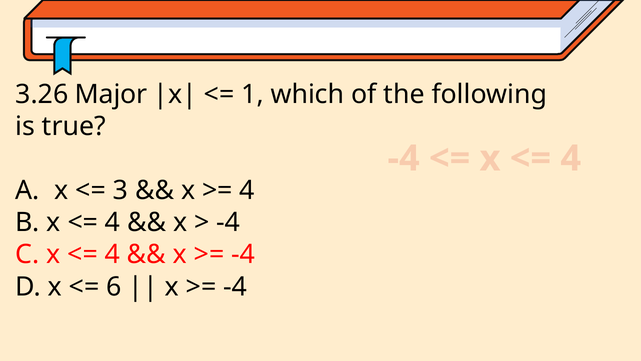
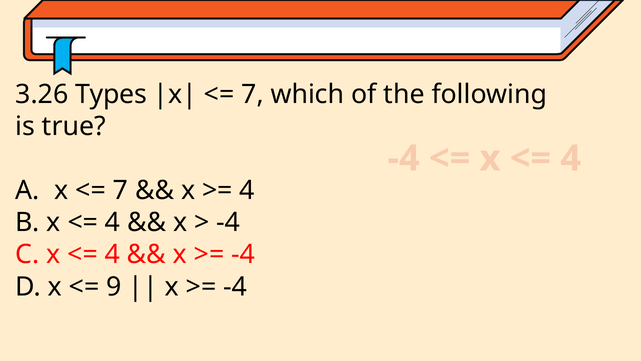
Major: Major -> Types
1 at (253, 94): 1 -> 7
3 at (121, 190): 3 -> 7
6: 6 -> 9
